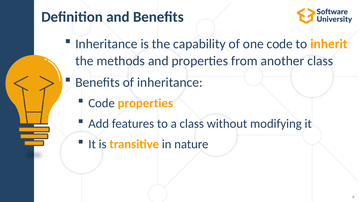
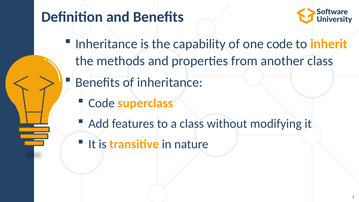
Code properties: properties -> superclass
